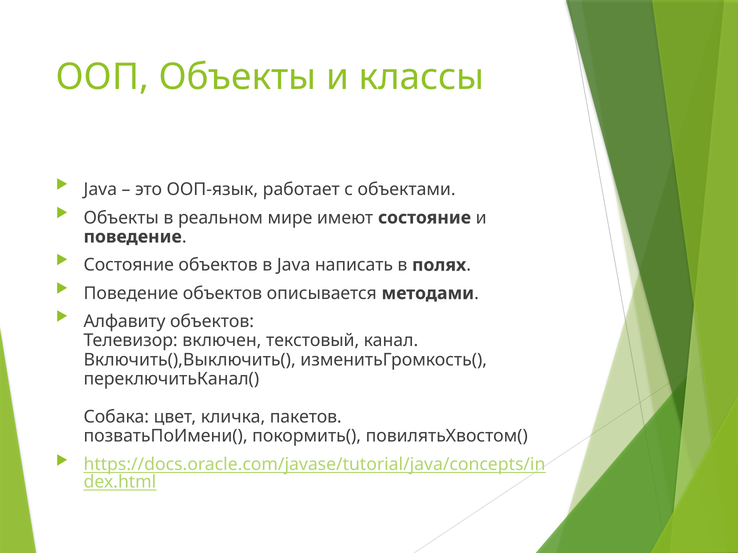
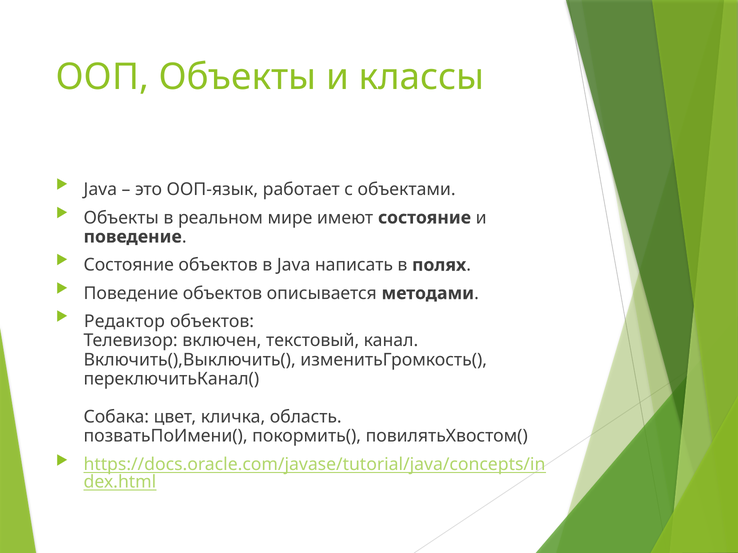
Алфавиту: Алфавиту -> Редактор
пакетов: пакетов -> область
